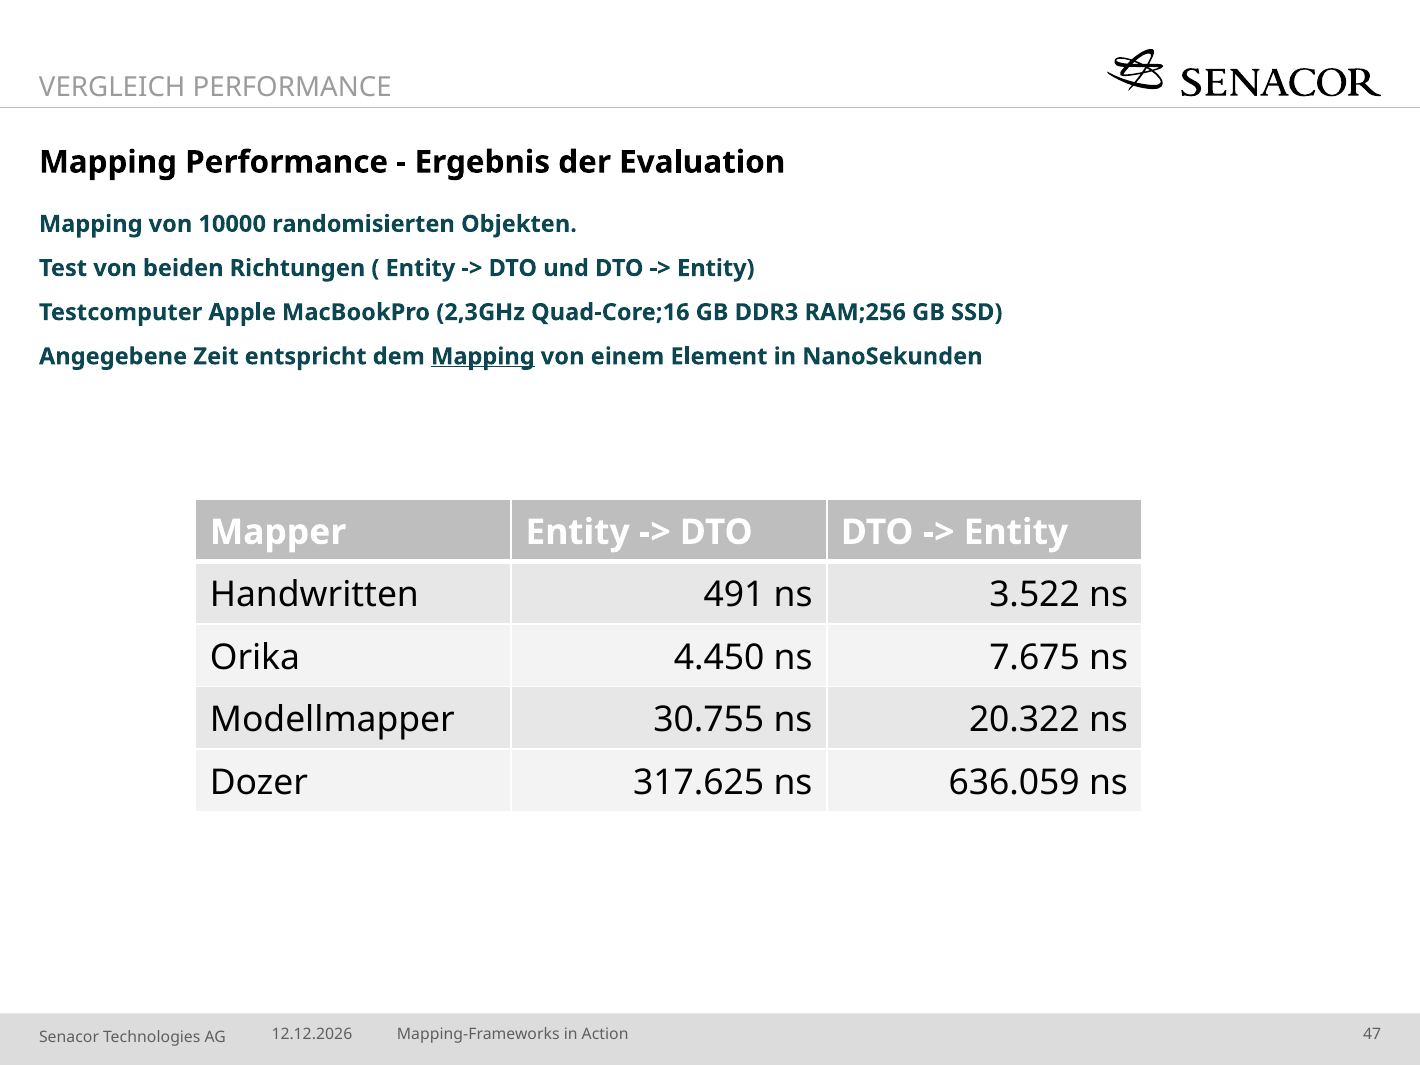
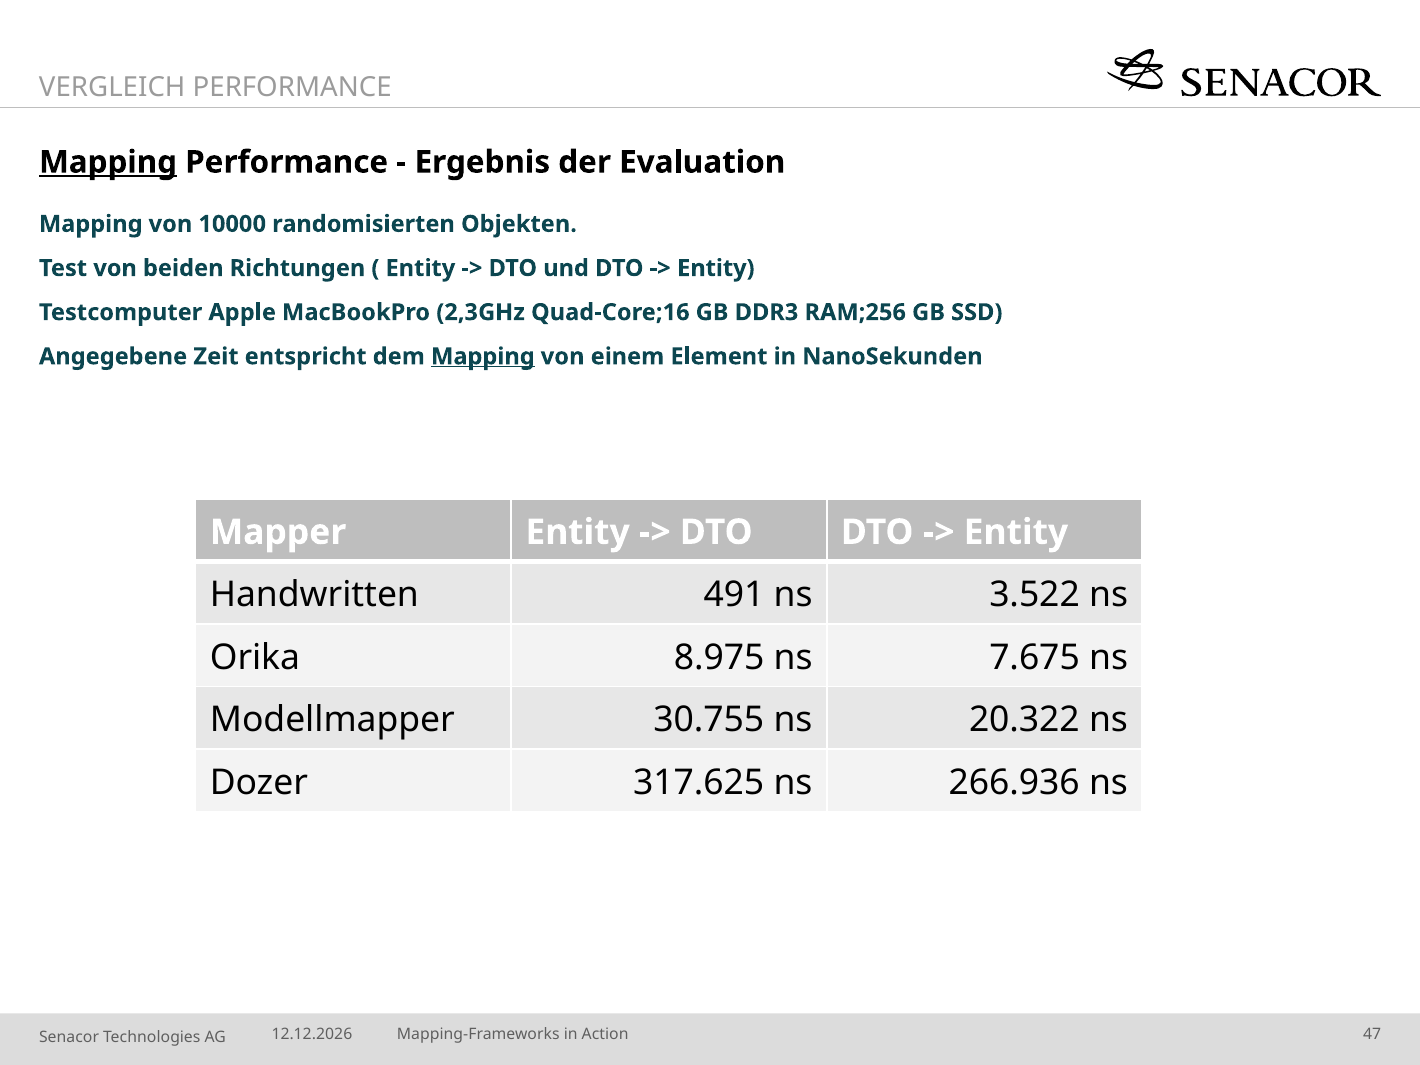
Mapping at (108, 162) underline: none -> present
4.450: 4.450 -> 8.975
636.059: 636.059 -> 266.936
